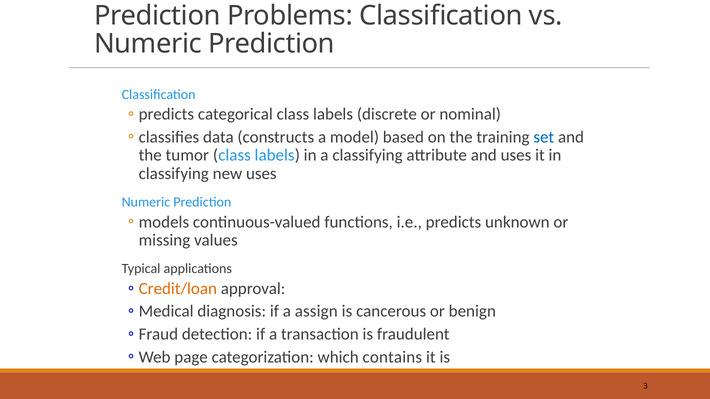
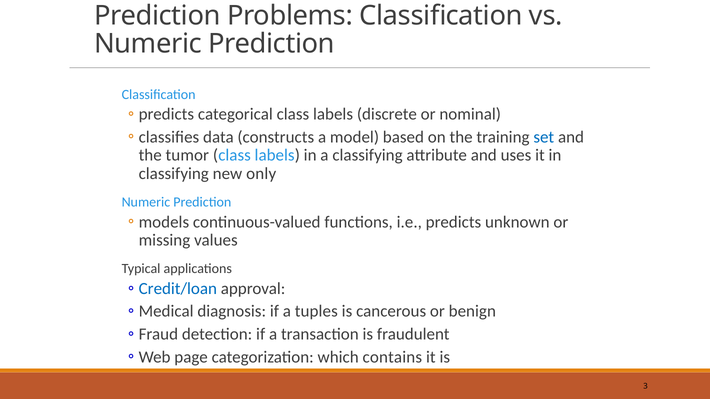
new uses: uses -> only
Credit/loan colour: orange -> blue
assign: assign -> tuples
